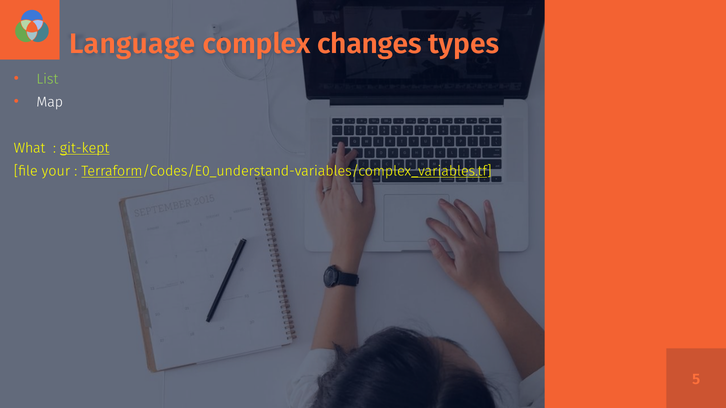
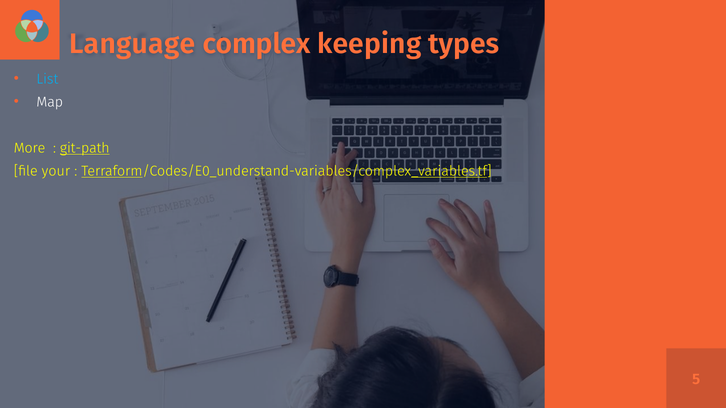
changes: changes -> keeping
List colour: light green -> light blue
What: What -> More
git-kept: git-kept -> git-path
